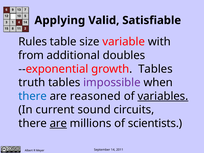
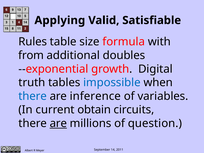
variable: variable -> formula
growth Tables: Tables -> Digital
impossible colour: purple -> blue
reasoned: reasoned -> inference
variables underline: present -> none
sound: sound -> obtain
scientists: scientists -> question
